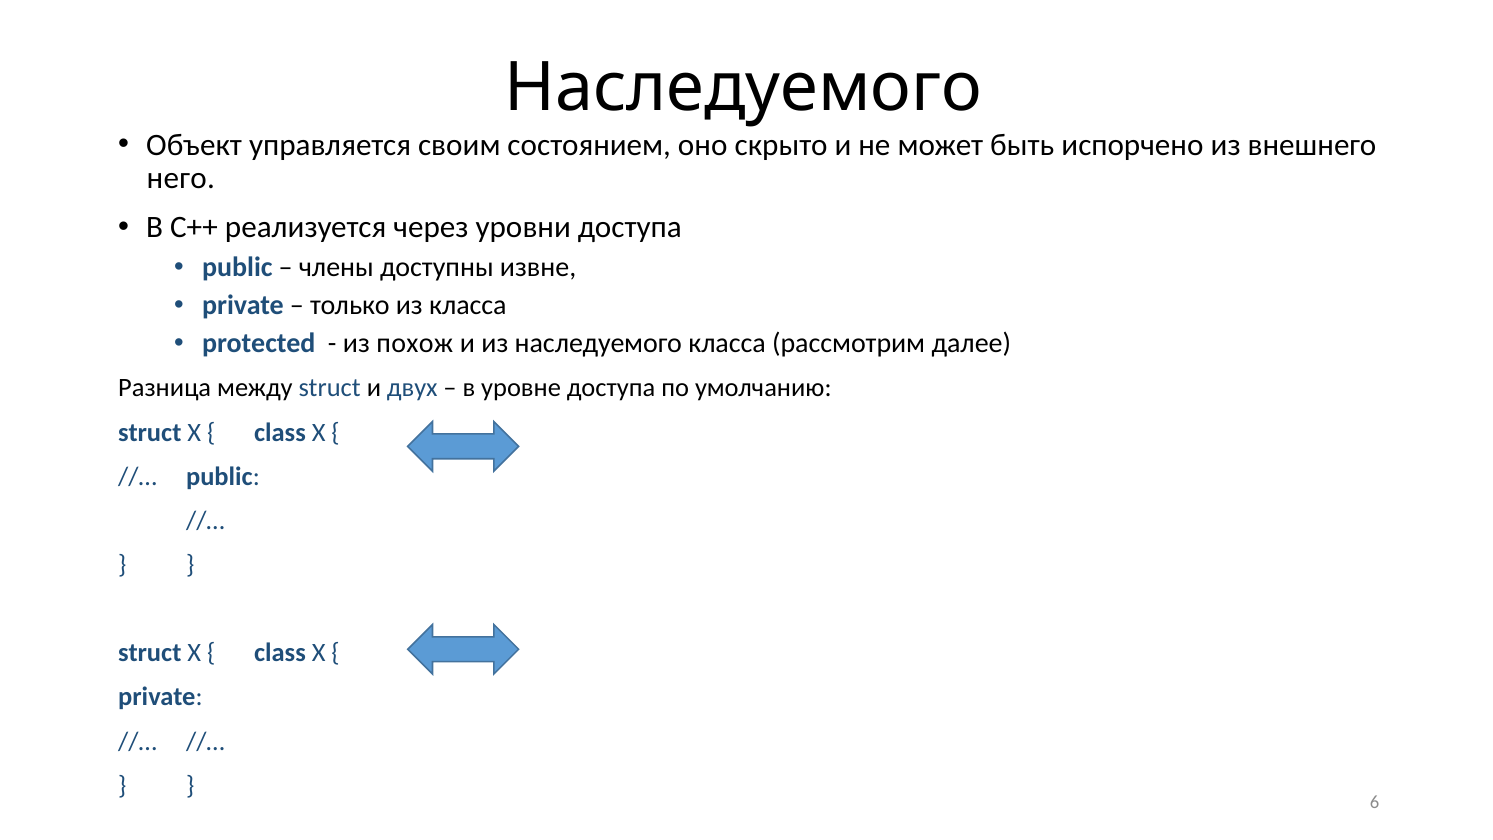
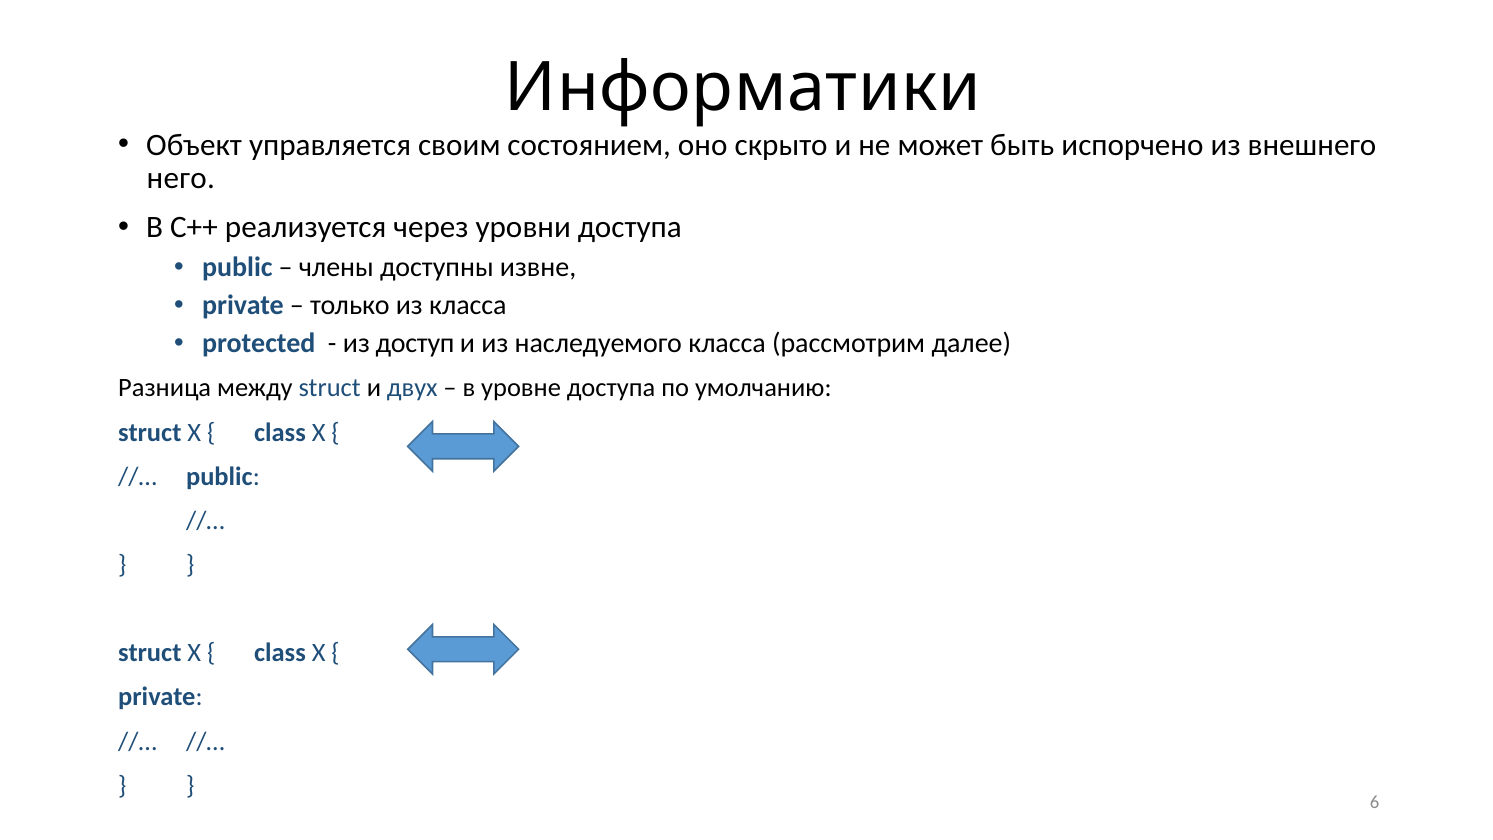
Наследуемого at (743, 88): Наследуемого -> Информатики
похож: похож -> доступ
